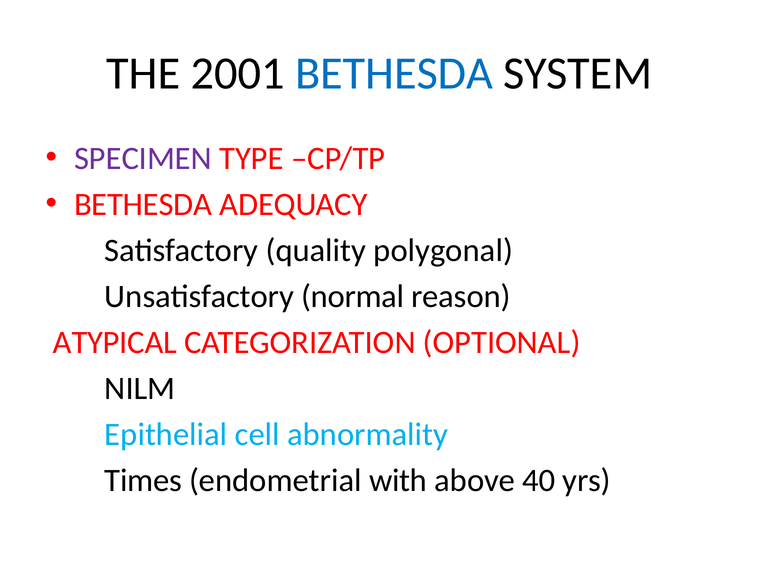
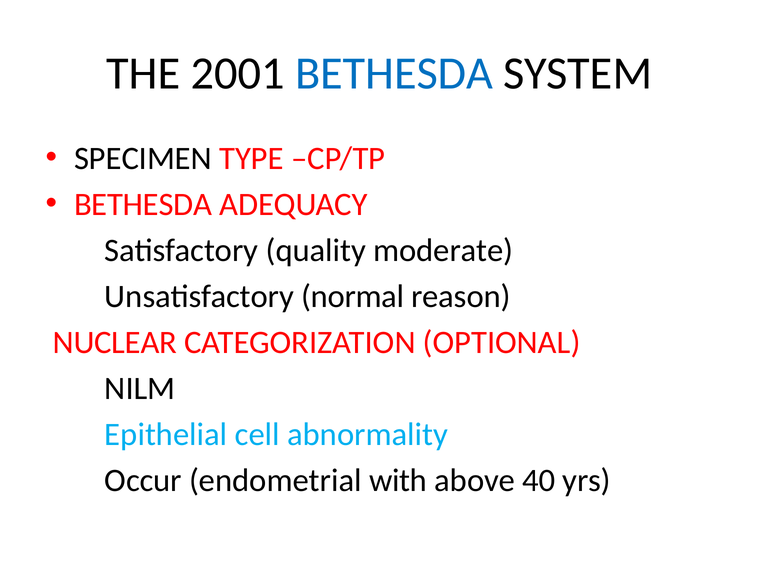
SPECIMEN colour: purple -> black
polygonal: polygonal -> moderate
ATYPICAL: ATYPICAL -> NUCLEAR
Times: Times -> Occur
